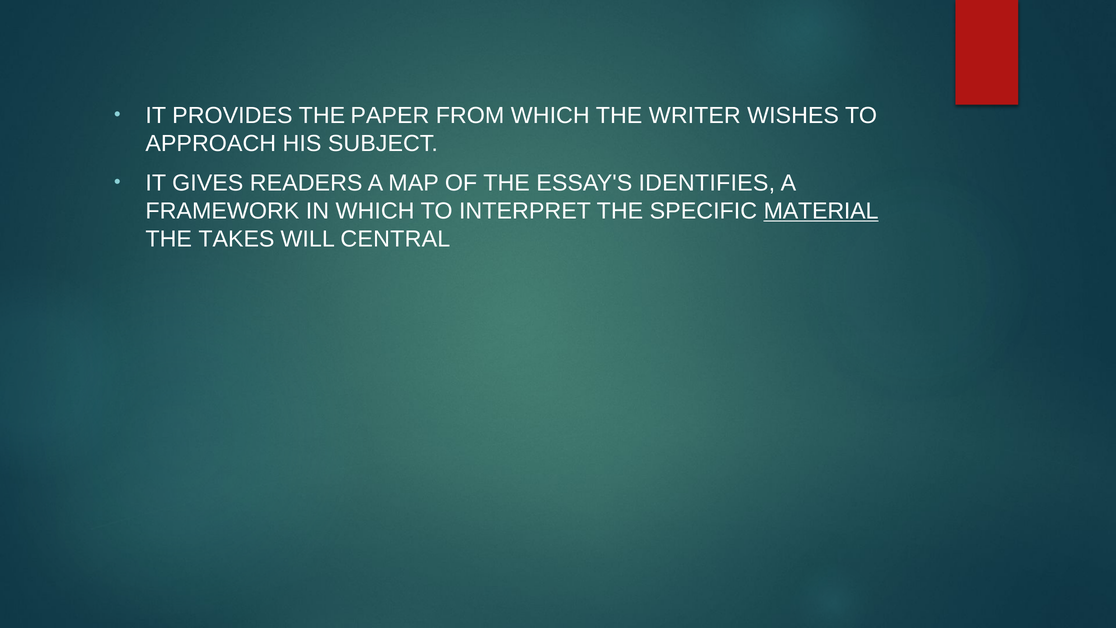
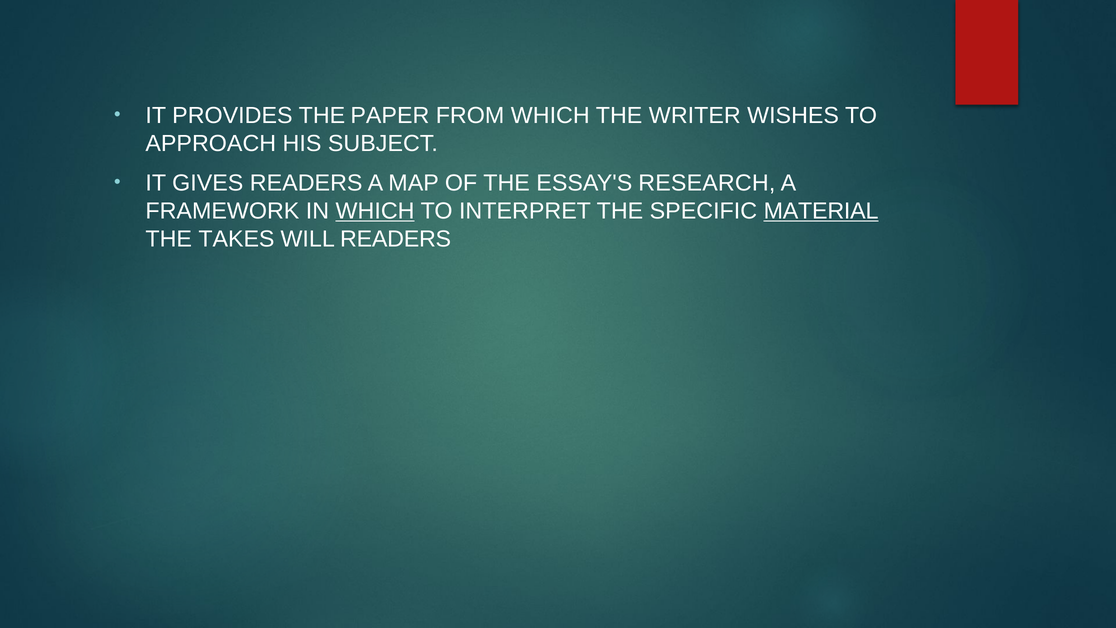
IDENTIFIES: IDENTIFIES -> RESEARCH
WHICH at (375, 211) underline: none -> present
WILL CENTRAL: CENTRAL -> READERS
